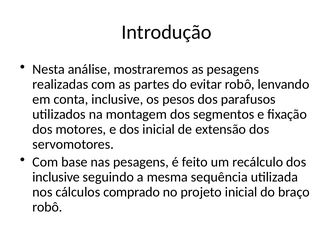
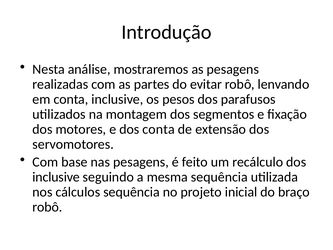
dos inicial: inicial -> conta
cálculos comprado: comprado -> sequência
